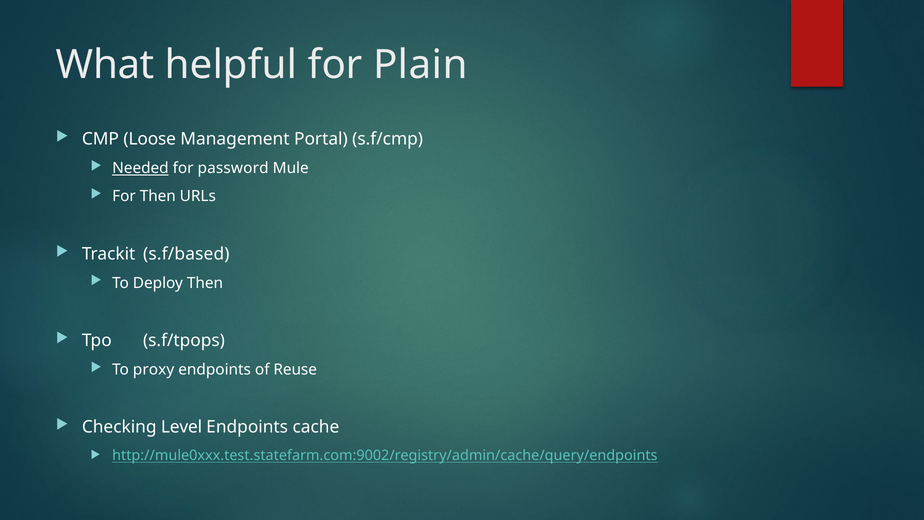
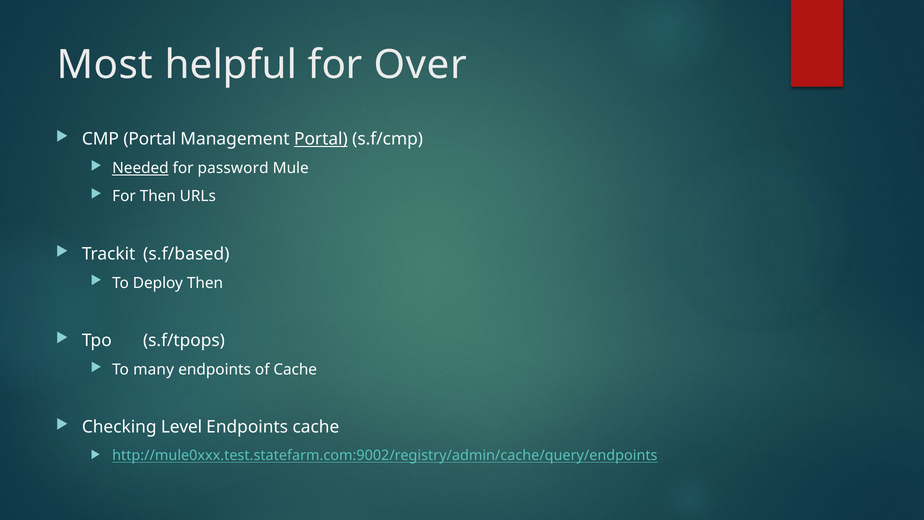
What: What -> Most
Plain: Plain -> Over
CMP Loose: Loose -> Portal
Portal at (321, 139) underline: none -> present
proxy: proxy -> many
of Reuse: Reuse -> Cache
